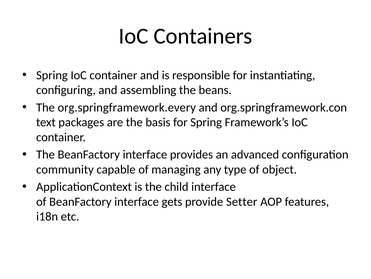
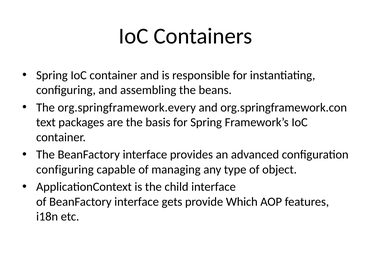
community at (65, 169): community -> configuring
Setter: Setter -> Which
